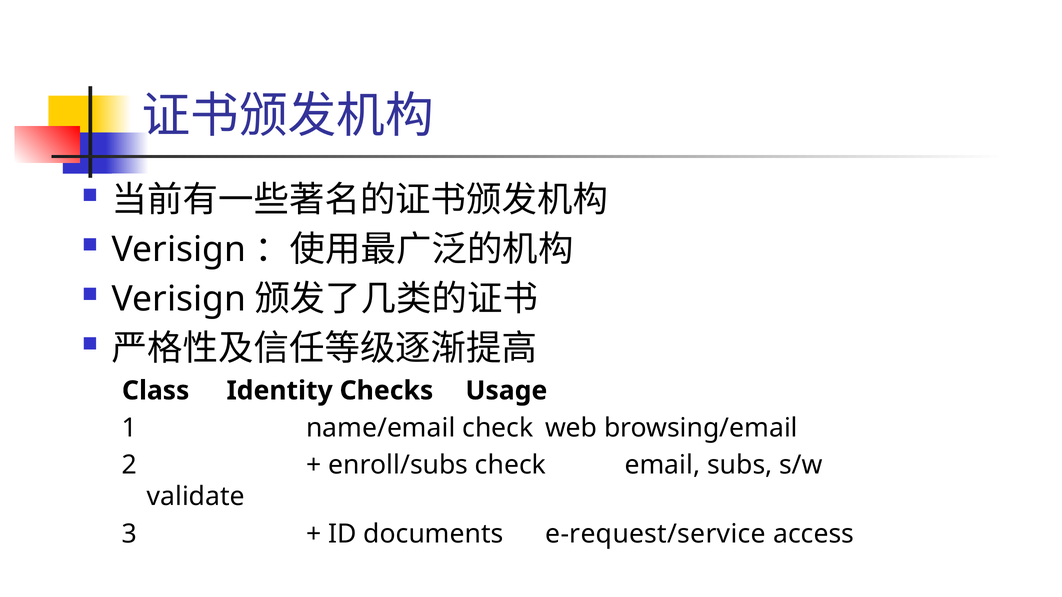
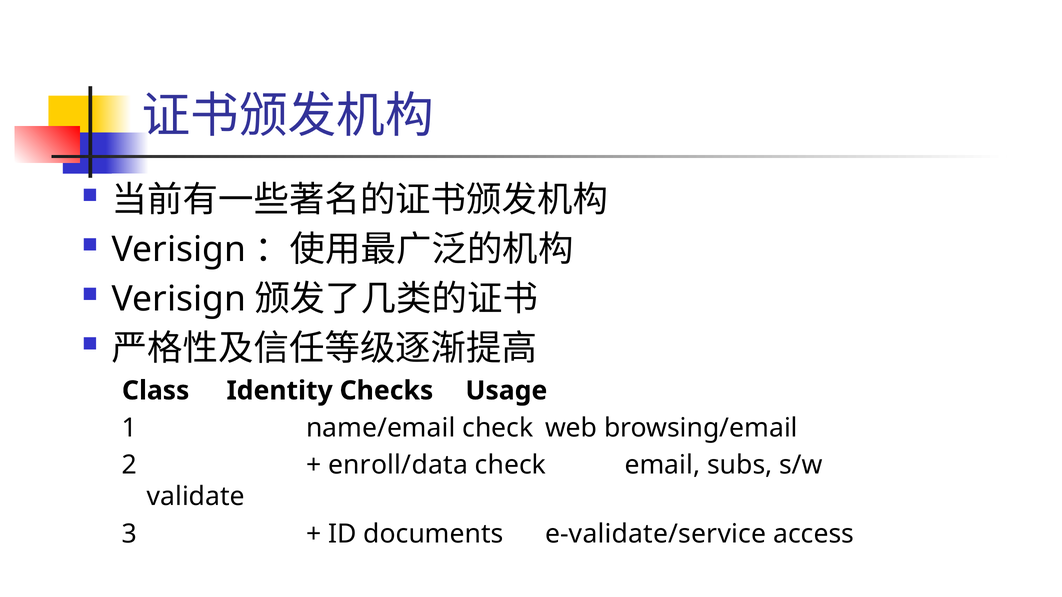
enroll/subs: enroll/subs -> enroll/data
e-request/service: e-request/service -> e-validate/service
